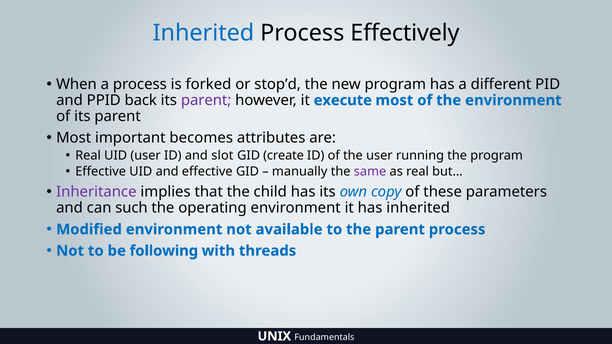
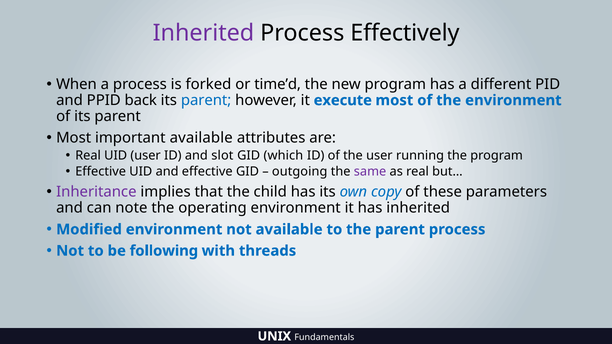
Inherited at (203, 33) colour: blue -> purple
stop’d: stop’d -> time’d
parent at (206, 100) colour: purple -> blue
important becomes: becomes -> available
create: create -> which
manually: manually -> outgoing
such: such -> note
